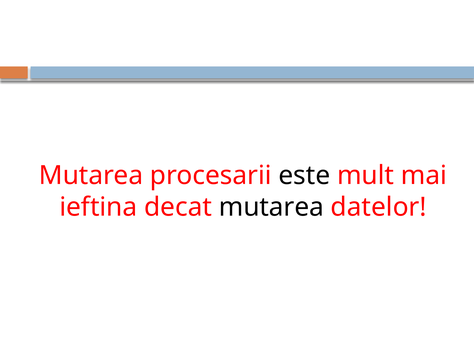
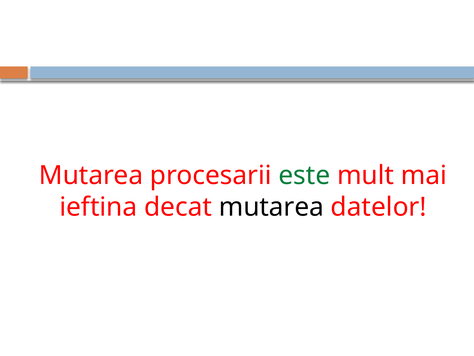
este colour: black -> green
